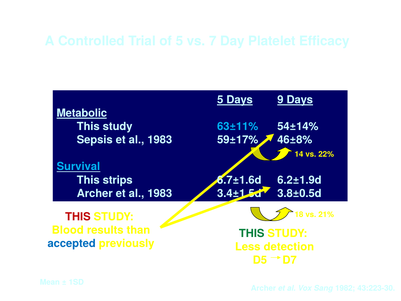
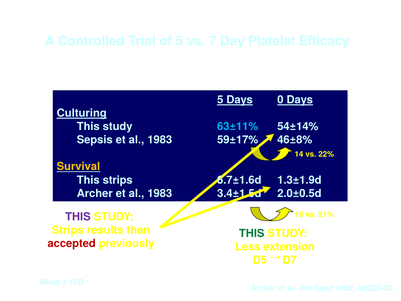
9: 9 -> 0
Metabolic: Metabolic -> Culturing
Survival colour: light blue -> yellow
6.2±1.9d: 6.2±1.9d -> 1.3±1.9d
3.8±0.5d: 3.8±0.5d -> 2.0±0.5d
THIS at (78, 217) colour: red -> purple
Blood at (68, 230): Blood -> Strips
accepted colour: blue -> red
detection: detection -> extension
